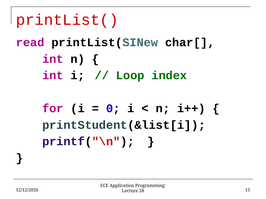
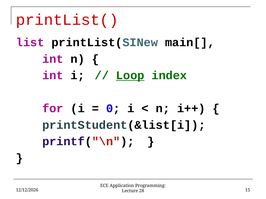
read: read -> list
char[: char[ -> main[
Loop underline: none -> present
